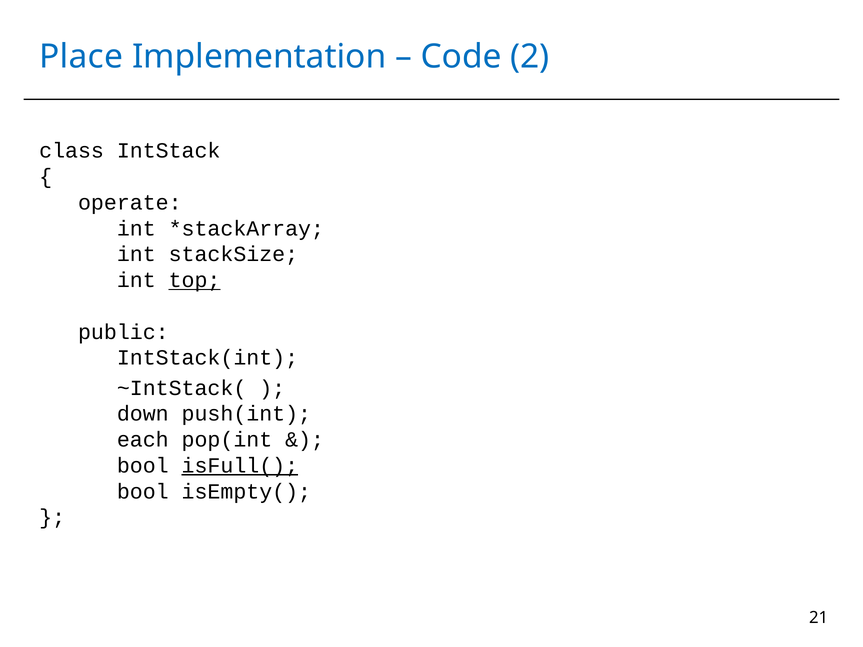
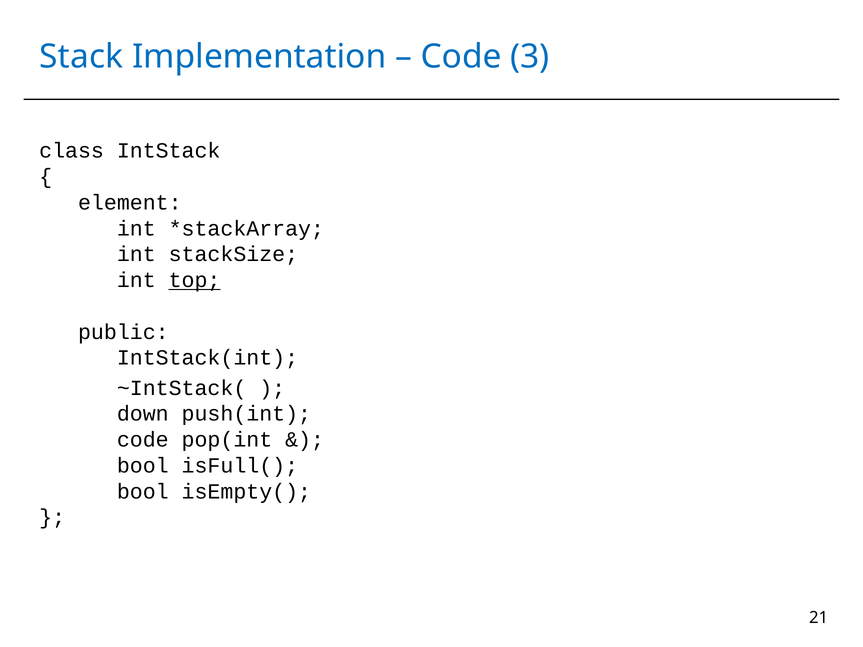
Place: Place -> Stack
2: 2 -> 3
operate: operate -> element
each at (143, 440): each -> code
isFull( underline: present -> none
